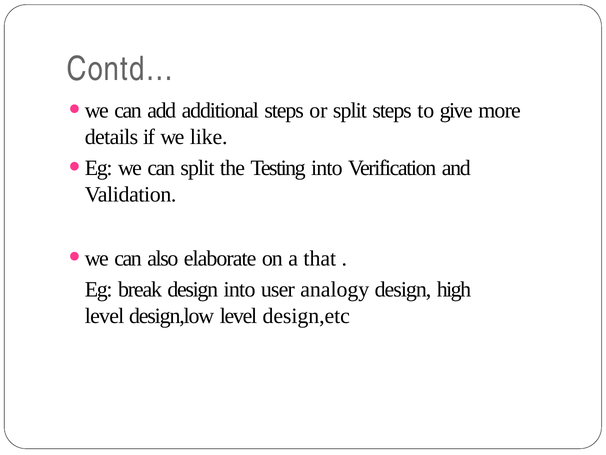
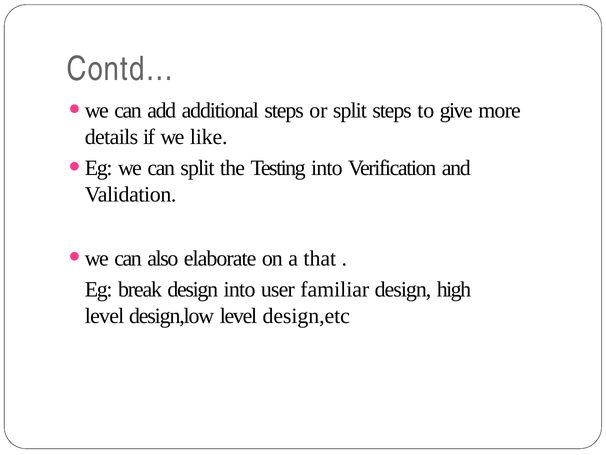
analogy: analogy -> familiar
